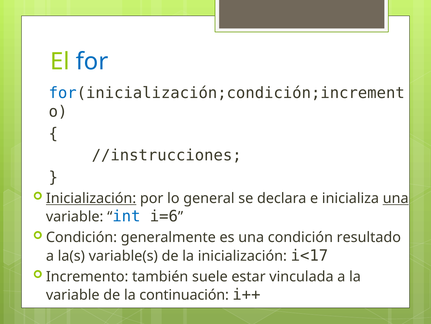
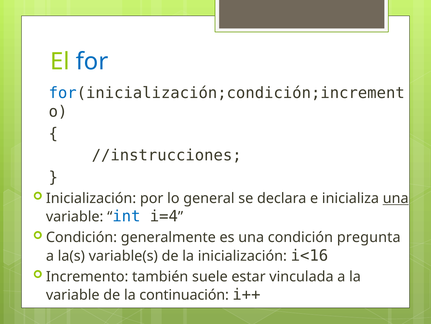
Inicialización at (91, 198) underline: present -> none
i=6: i=6 -> i=4
resultado: resultado -> pregunta
i<17: i<17 -> i<16
